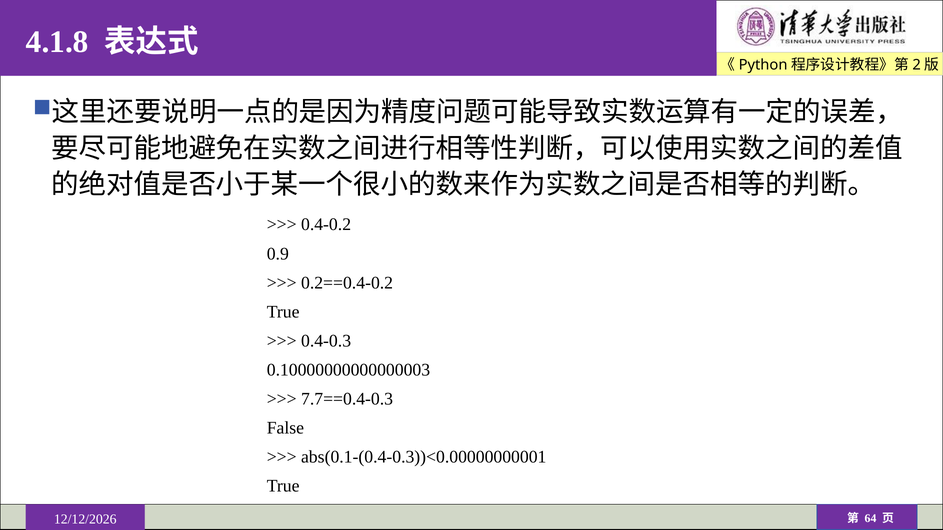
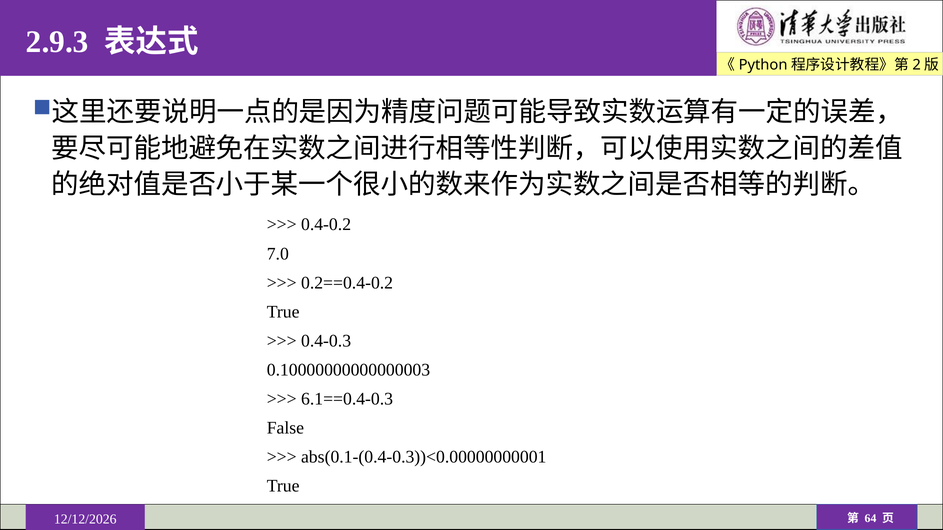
4.1.8: 4.1.8 -> 2.9.3
0.9: 0.9 -> 7.0
7.7==0.4-0.3: 7.7==0.4-0.3 -> 6.1==0.4-0.3
